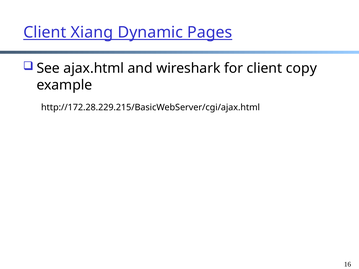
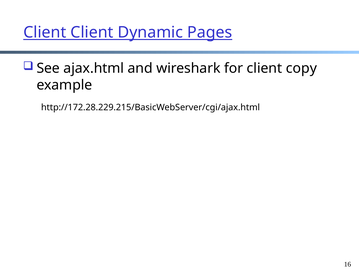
Client Xiang: Xiang -> Client
